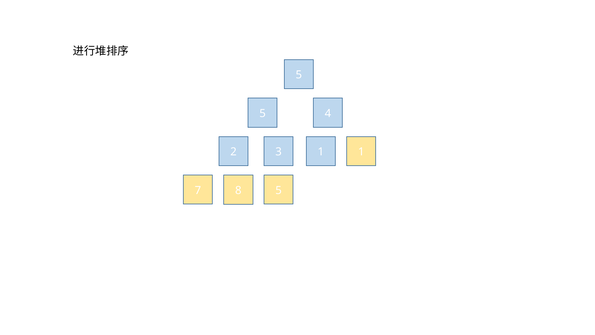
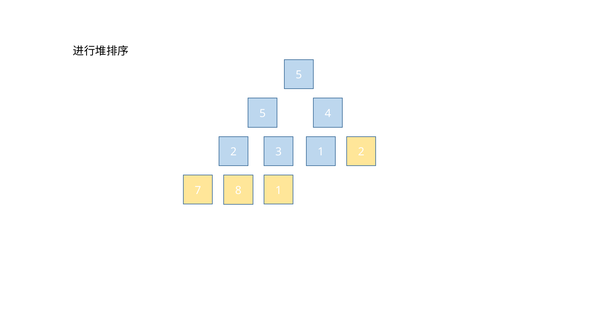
1 1: 1 -> 2
8 5: 5 -> 1
